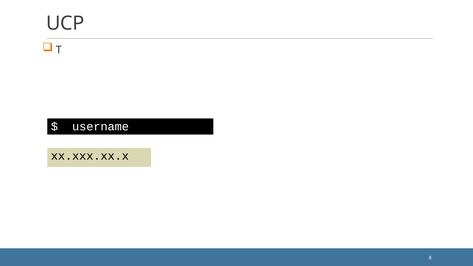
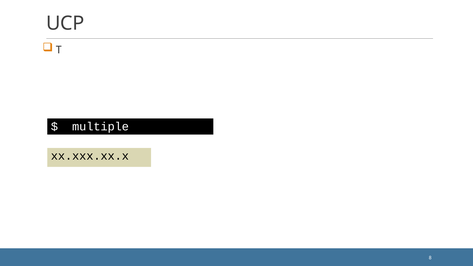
username: username -> multiple
